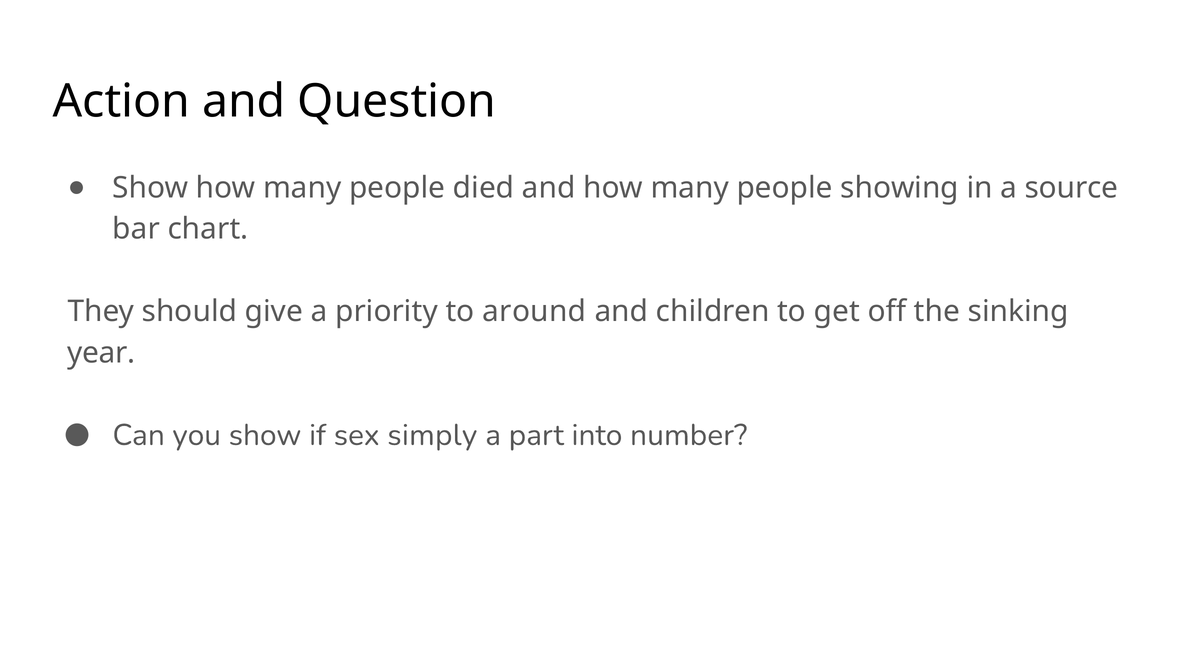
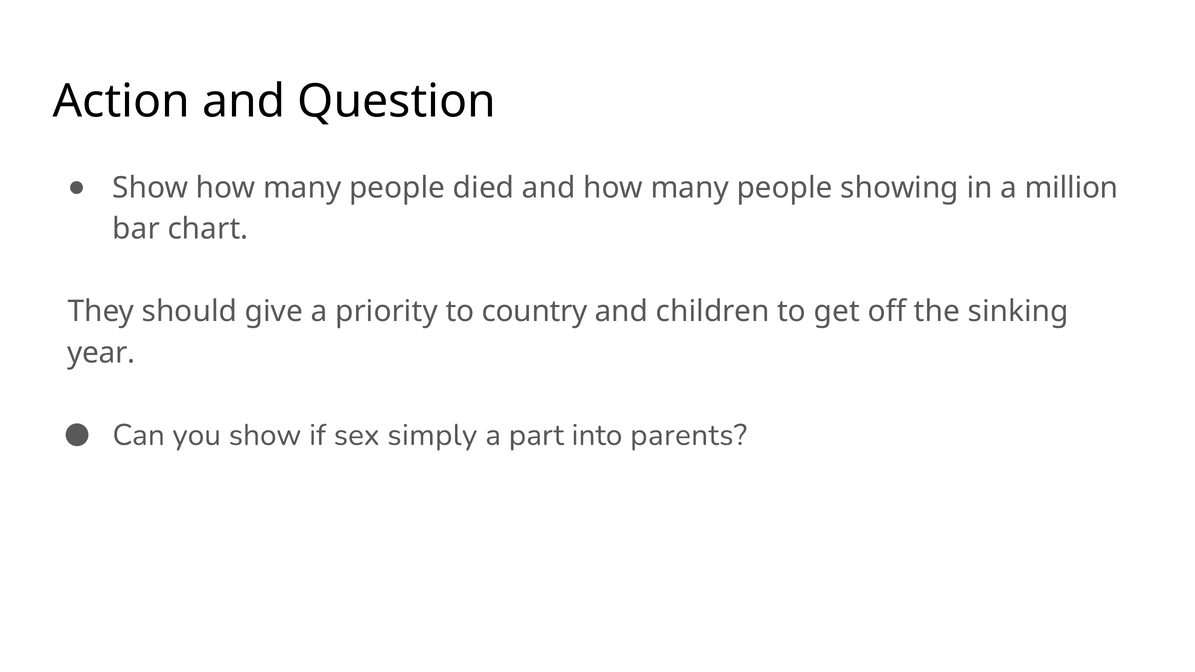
source: source -> million
around: around -> country
number: number -> parents
